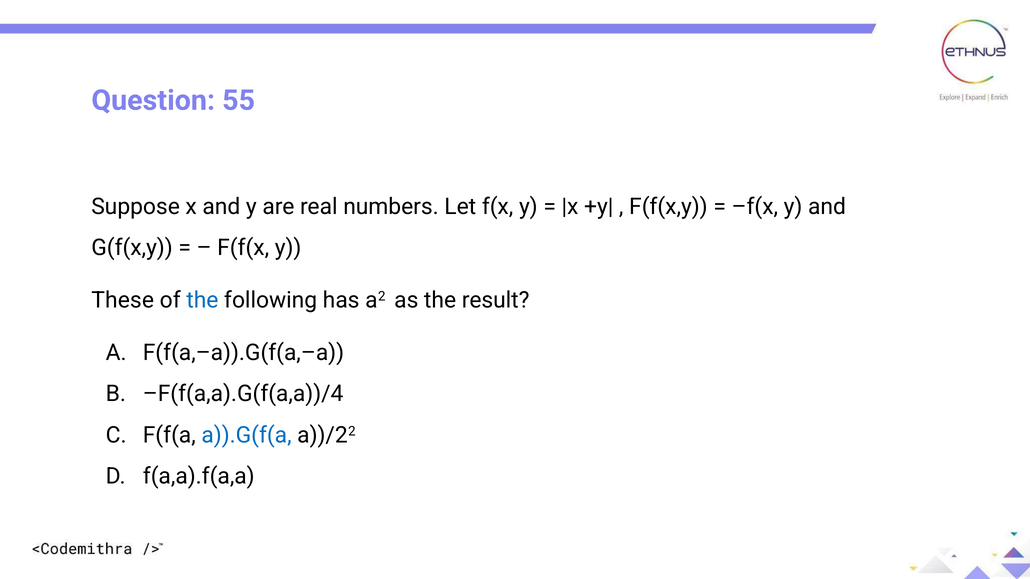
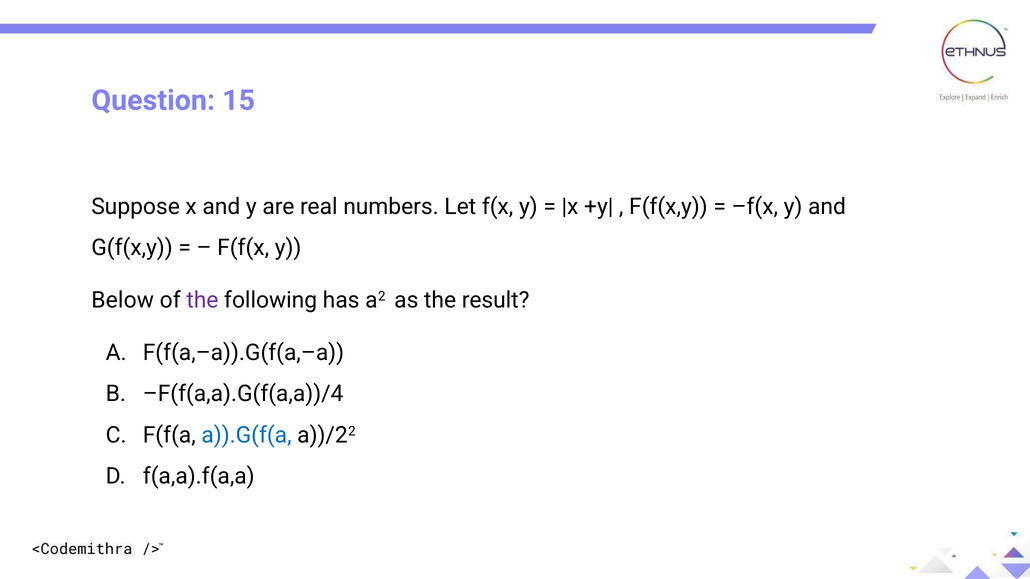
55: 55 -> 15
These: These -> Below
the at (202, 300) colour: blue -> purple
